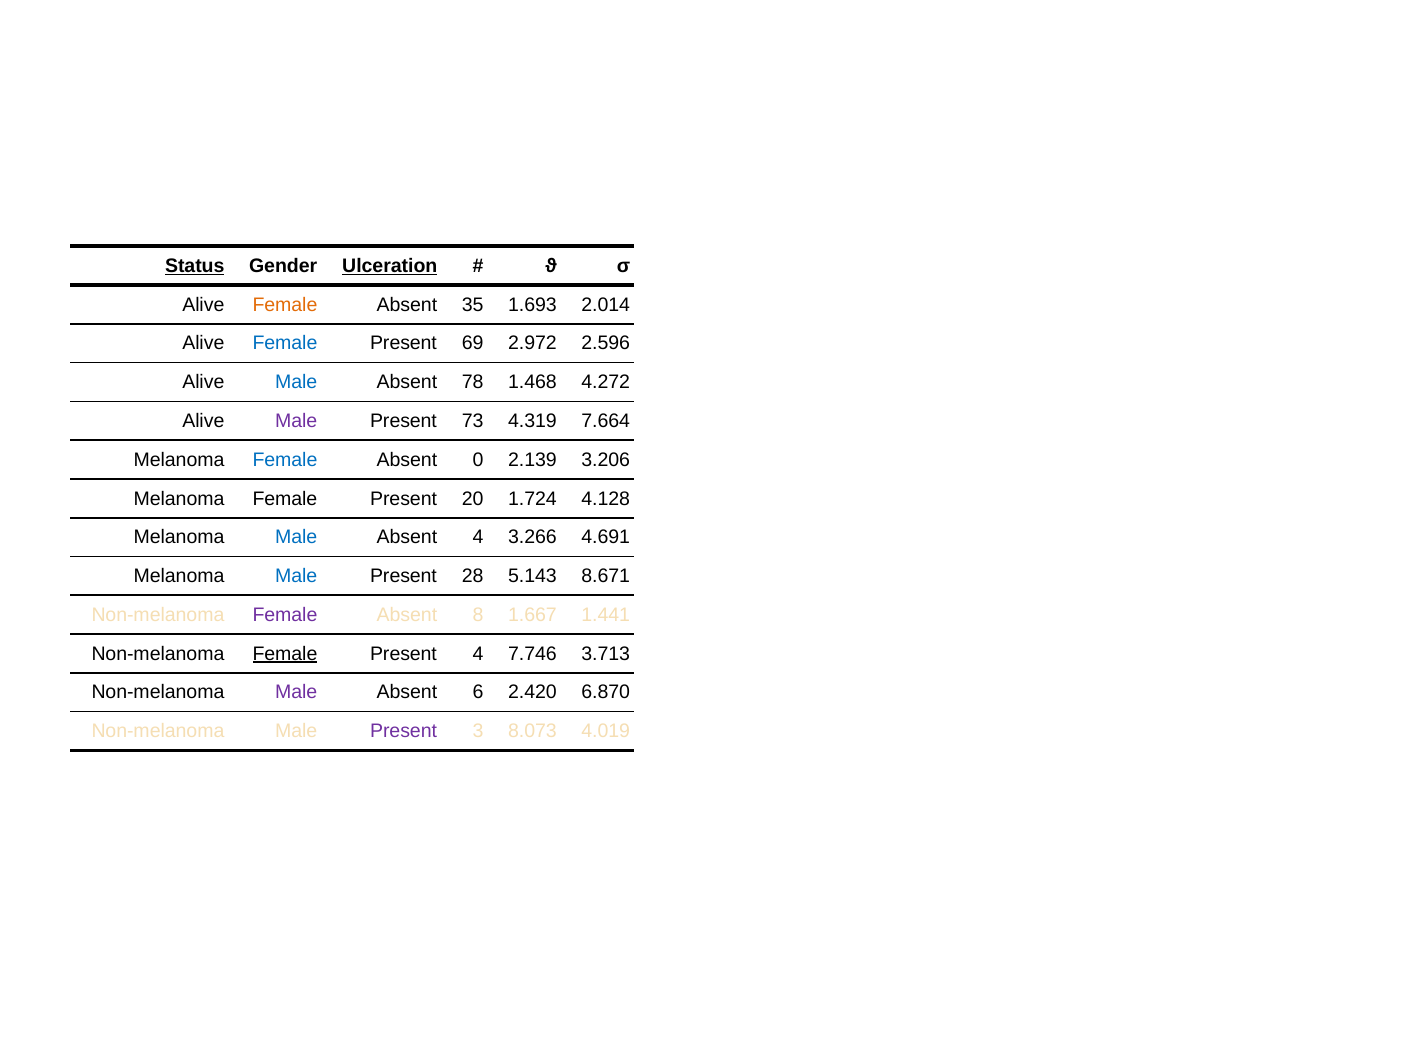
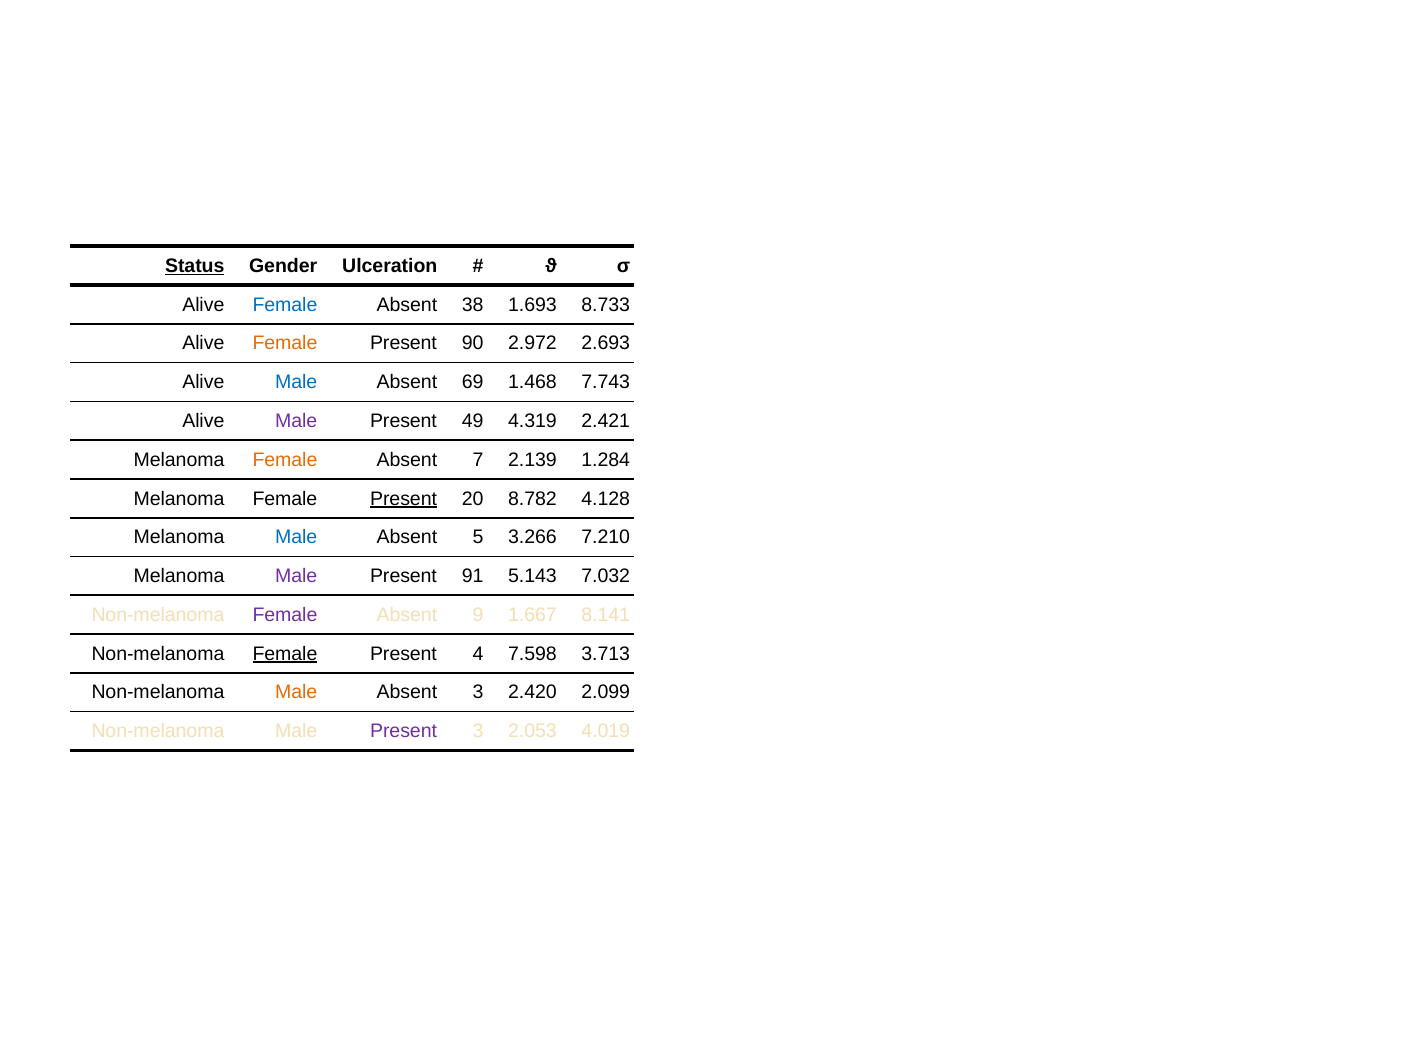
Ulceration underline: present -> none
Female at (285, 305) colour: orange -> blue
35: 35 -> 38
2.014: 2.014 -> 8.733
Female at (285, 343) colour: blue -> orange
69: 69 -> 90
2.596: 2.596 -> 2.693
78: 78 -> 69
4.272: 4.272 -> 7.743
73: 73 -> 49
7.664: 7.664 -> 2.421
Female at (285, 460) colour: blue -> orange
0: 0 -> 7
3.206: 3.206 -> 1.284
Present at (404, 498) underline: none -> present
1.724: 1.724 -> 8.782
Absent 4: 4 -> 5
4.691: 4.691 -> 7.210
Male at (296, 576) colour: blue -> purple
28: 28 -> 91
8.671: 8.671 -> 7.032
8: 8 -> 9
1.441: 1.441 -> 8.141
7.746: 7.746 -> 7.598
Male at (296, 692) colour: purple -> orange
Absent 6: 6 -> 3
6.870: 6.870 -> 2.099
8.073: 8.073 -> 2.053
